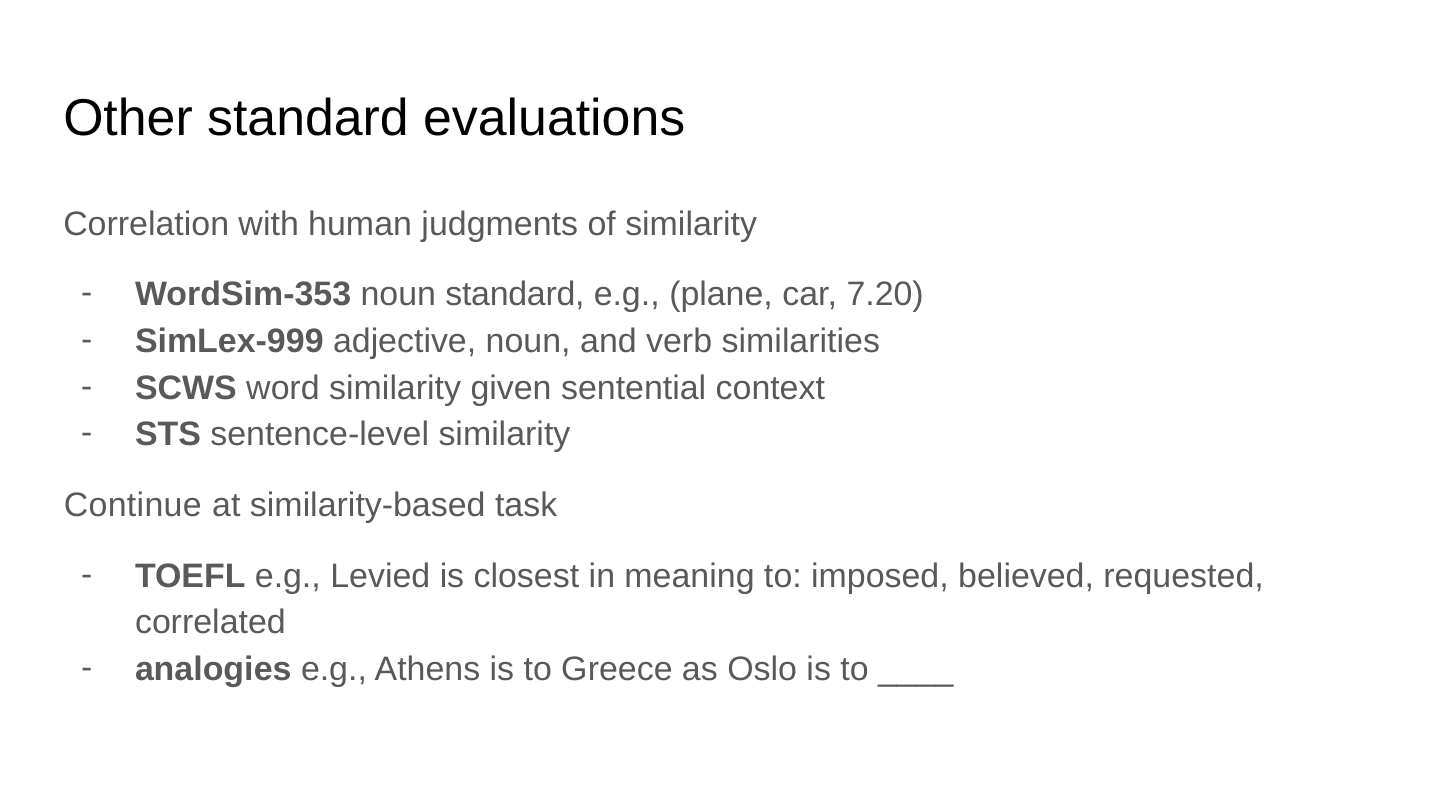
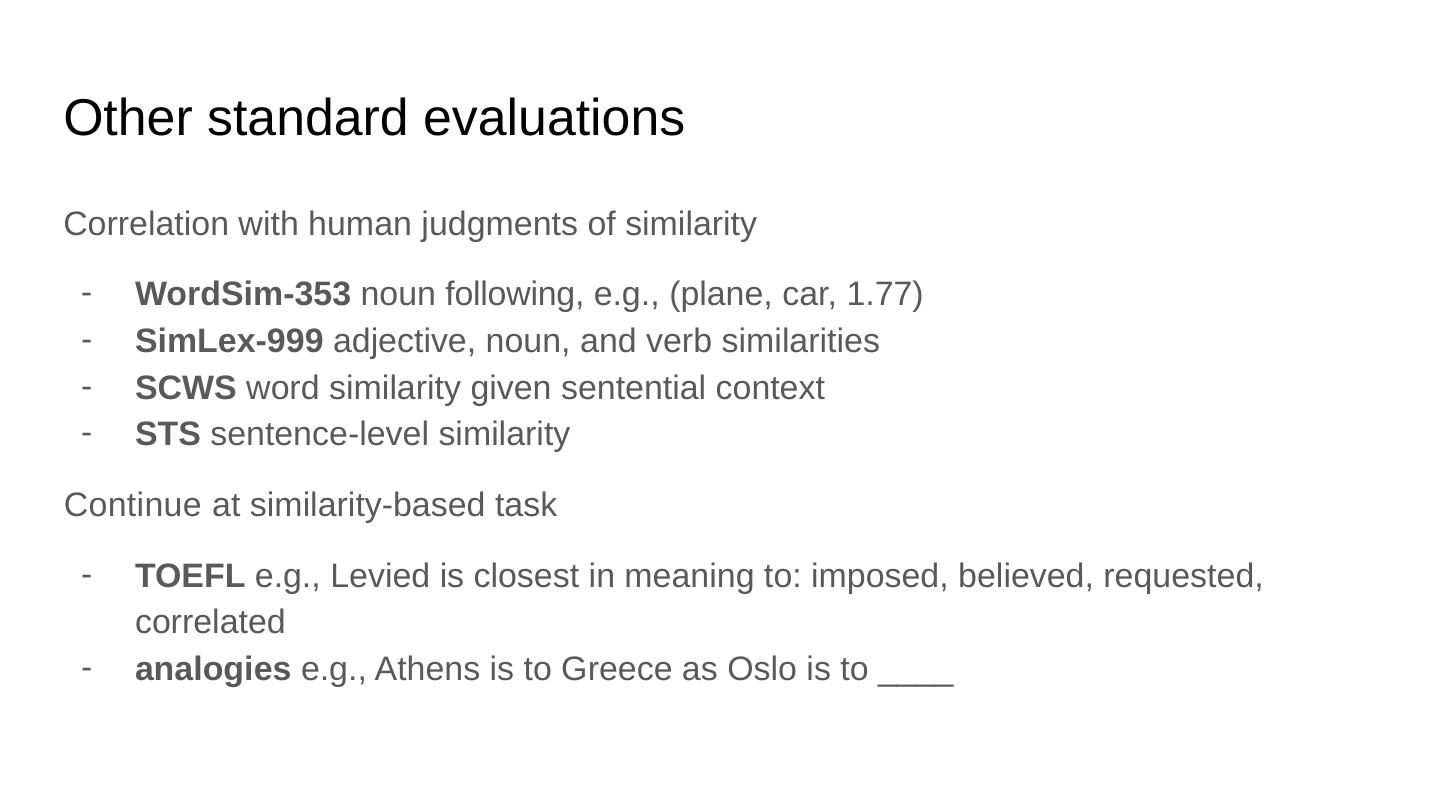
noun standard: standard -> following
7.20: 7.20 -> 1.77
